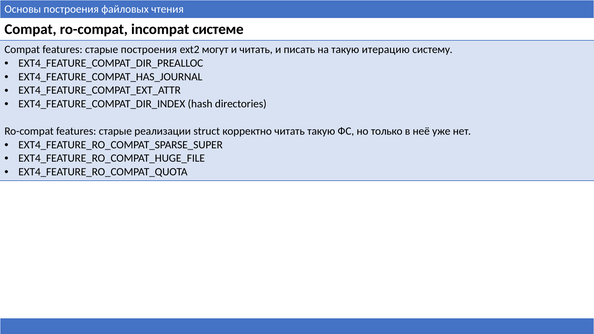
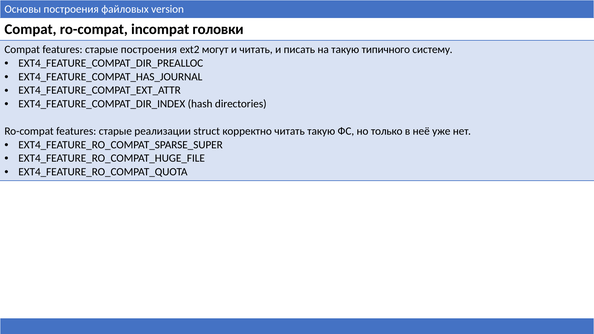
чтения: чтения -> version
системе: системе -> головки
итерацию: итерацию -> типичного
